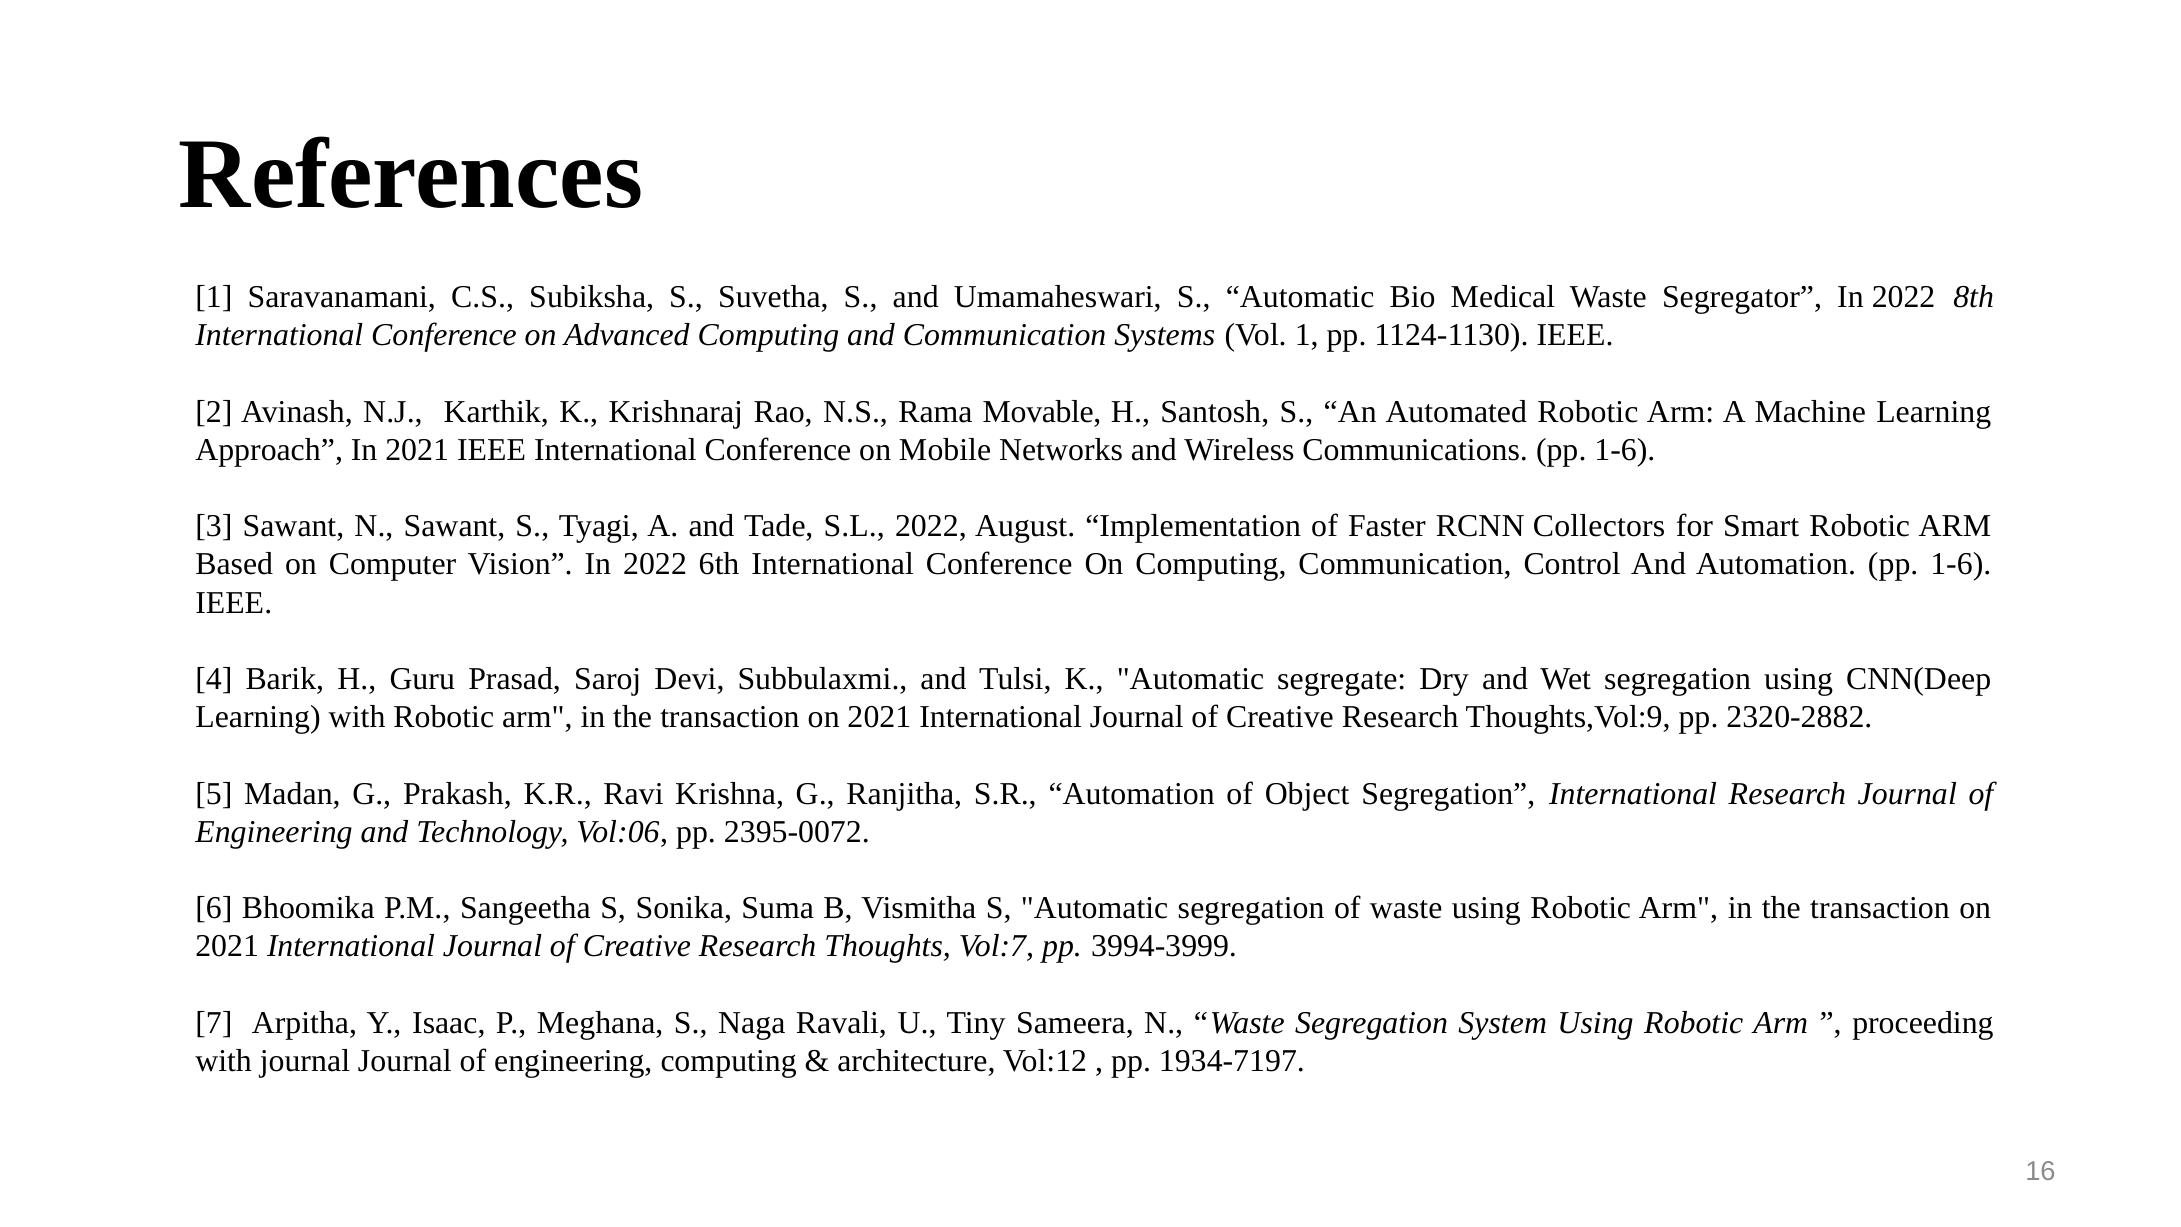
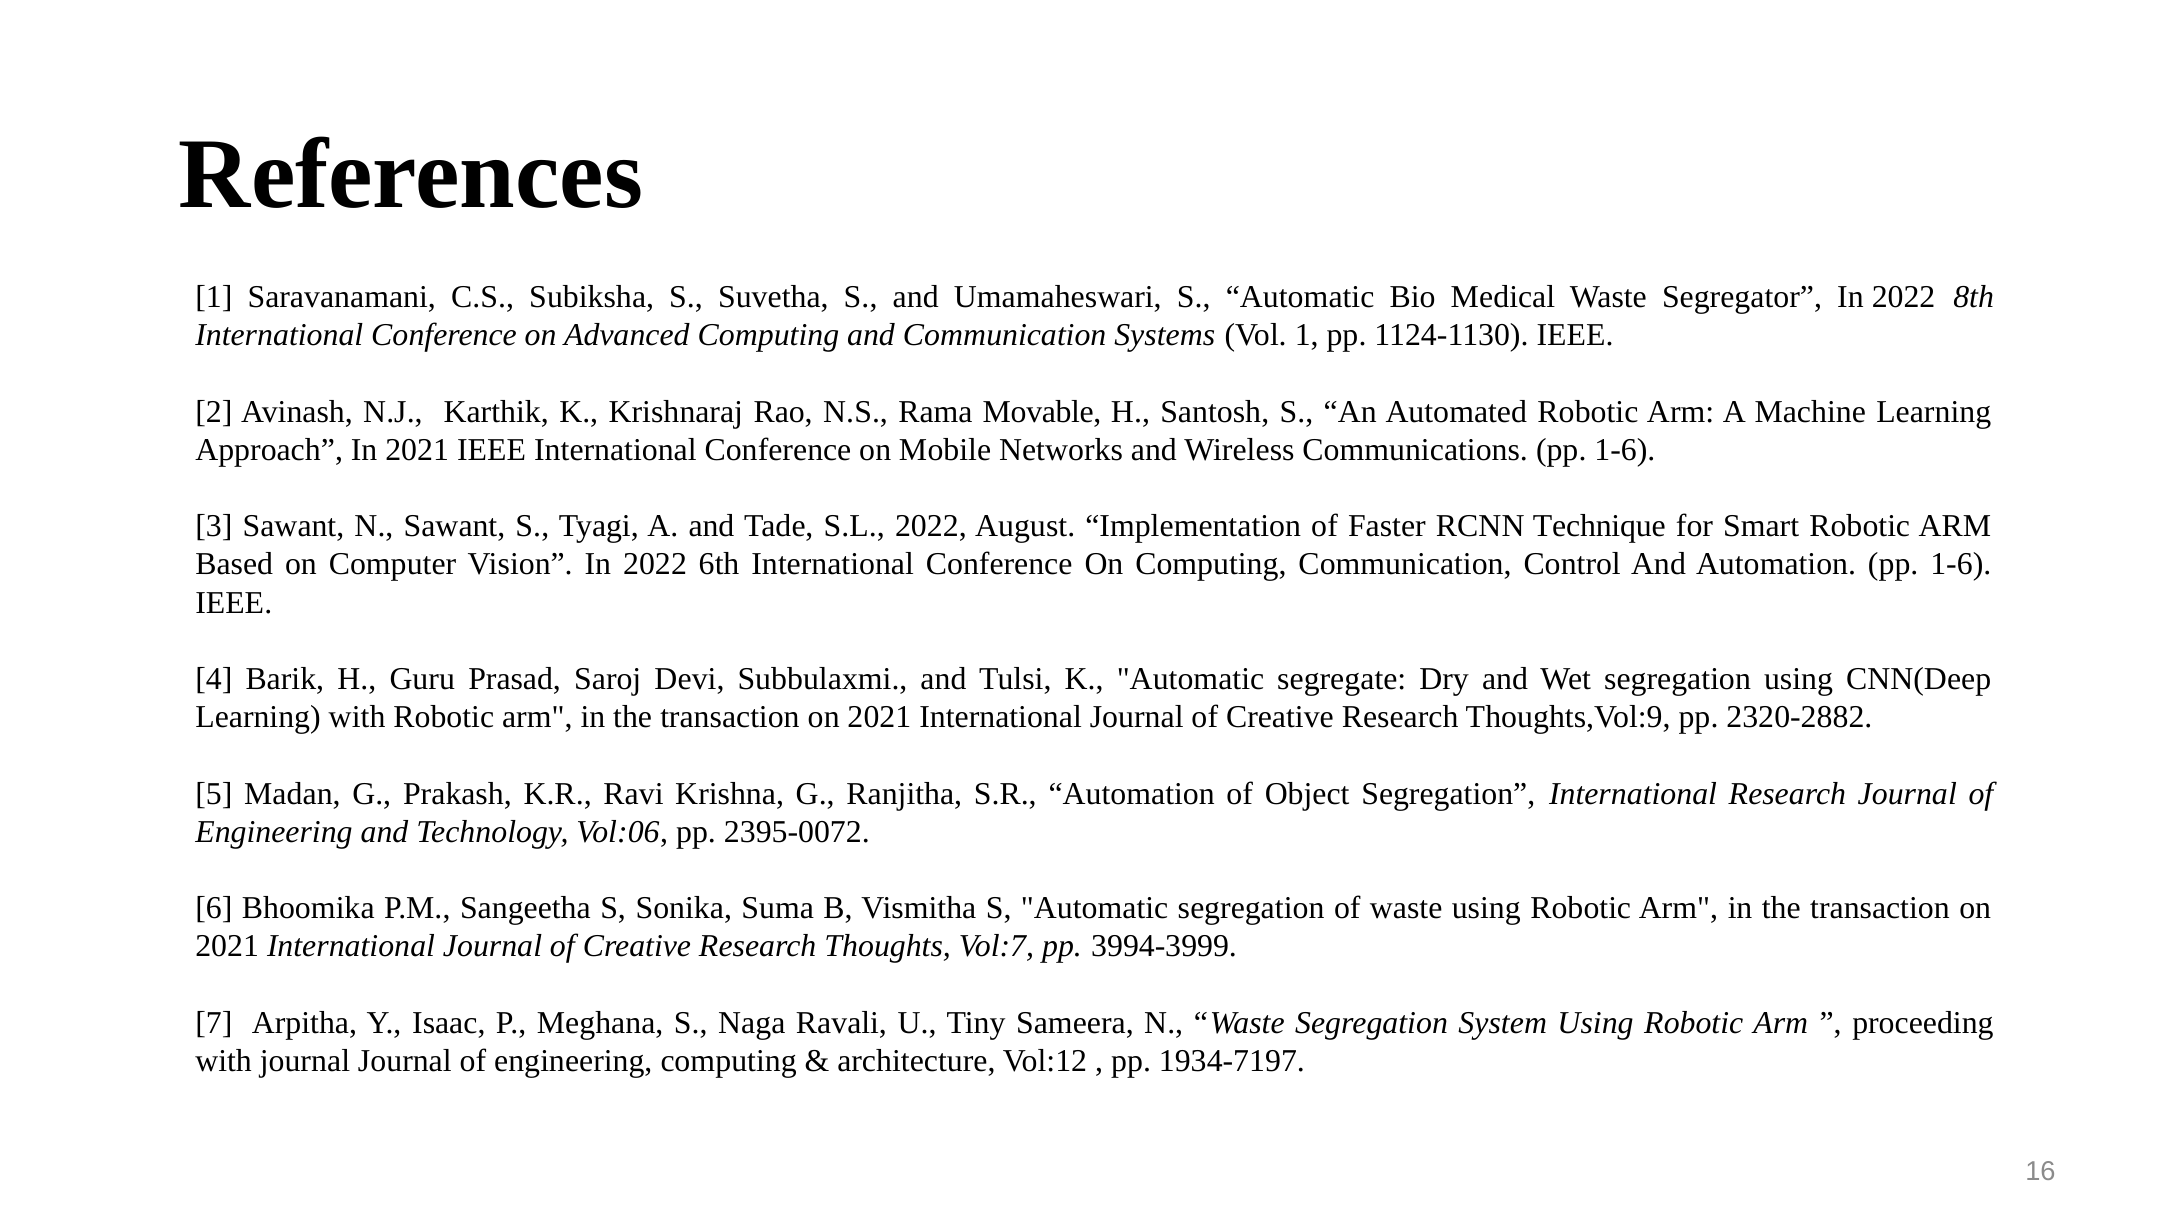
Collectors: Collectors -> Technique
